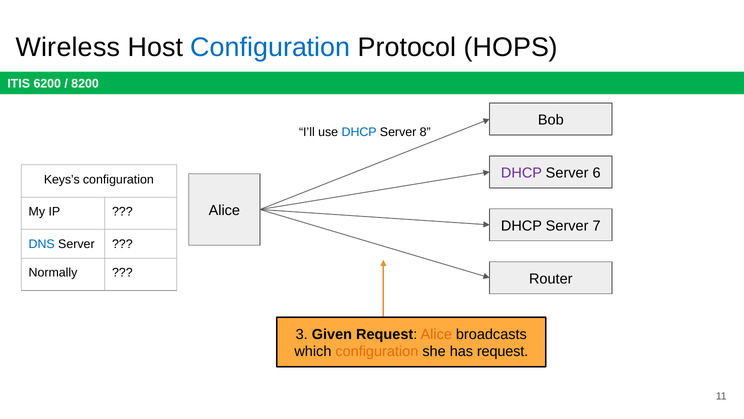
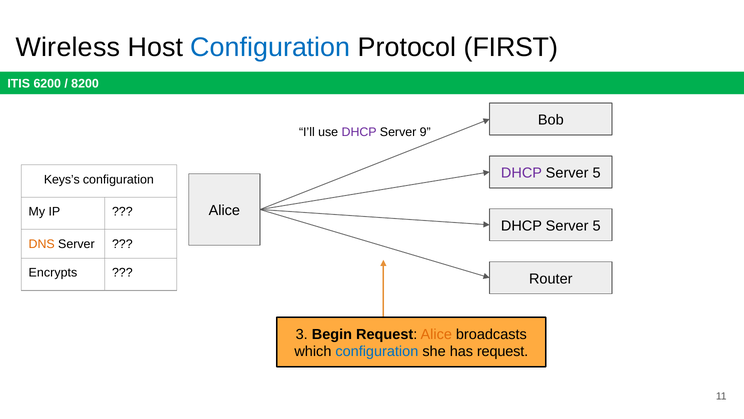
HOPS: HOPS -> FIRST
DHCP at (359, 132) colour: blue -> purple
8: 8 -> 9
6 at (597, 173): 6 -> 5
7 at (597, 226): 7 -> 5
DNS colour: blue -> orange
Normally: Normally -> Encrypts
Given: Given -> Begin
configuration at (377, 351) colour: orange -> blue
